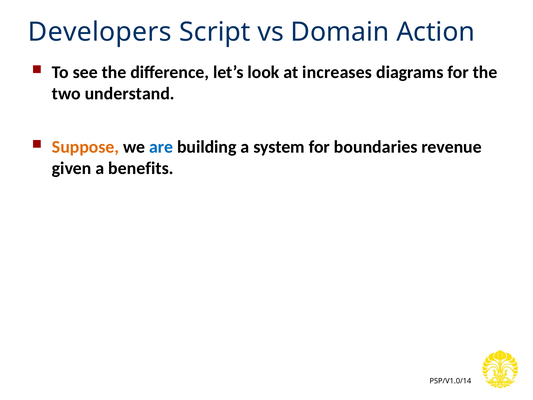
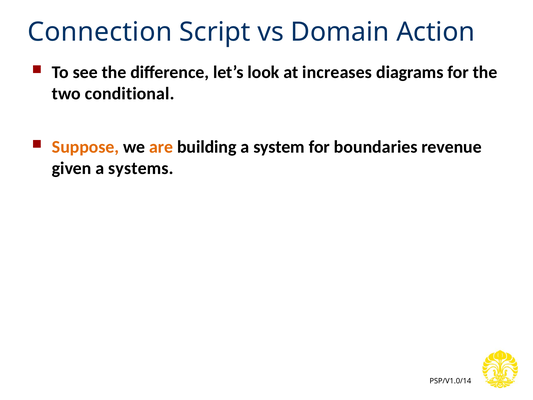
Developers: Developers -> Connection
understand: understand -> conditional
are colour: blue -> orange
benefits: benefits -> systems
